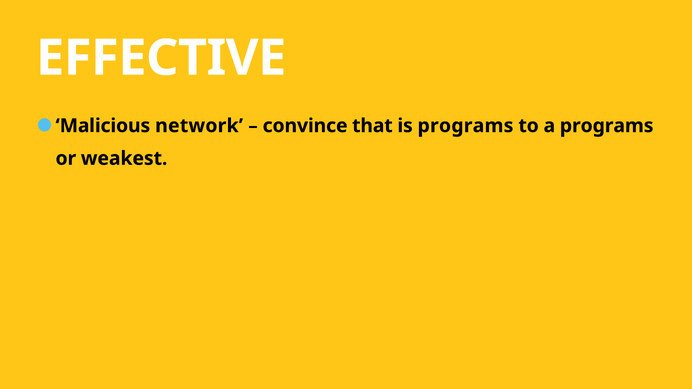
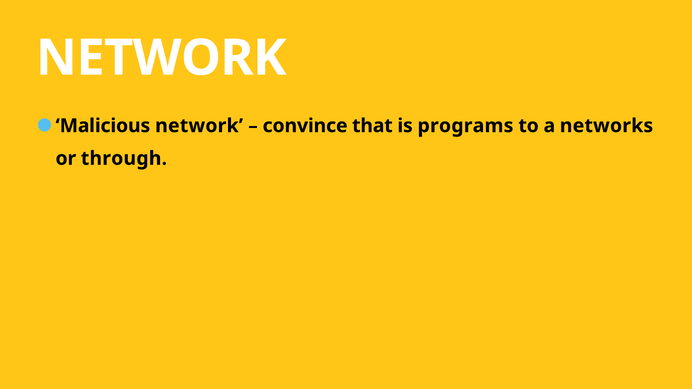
EFFECTIVE at (161, 58): EFFECTIVE -> NETWORK
a programs: programs -> networks
weakest: weakest -> through
